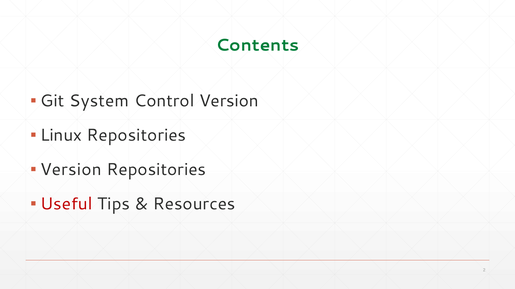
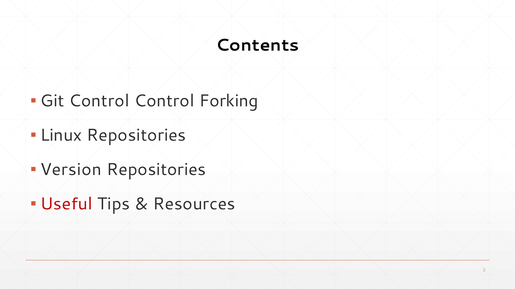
Contents colour: green -> black
Git System: System -> Control
Control Version: Version -> Forking
